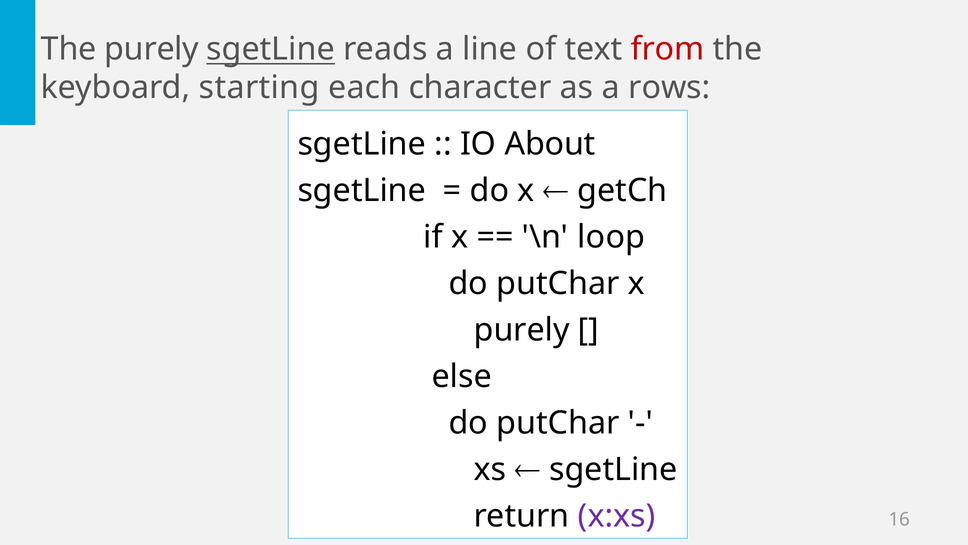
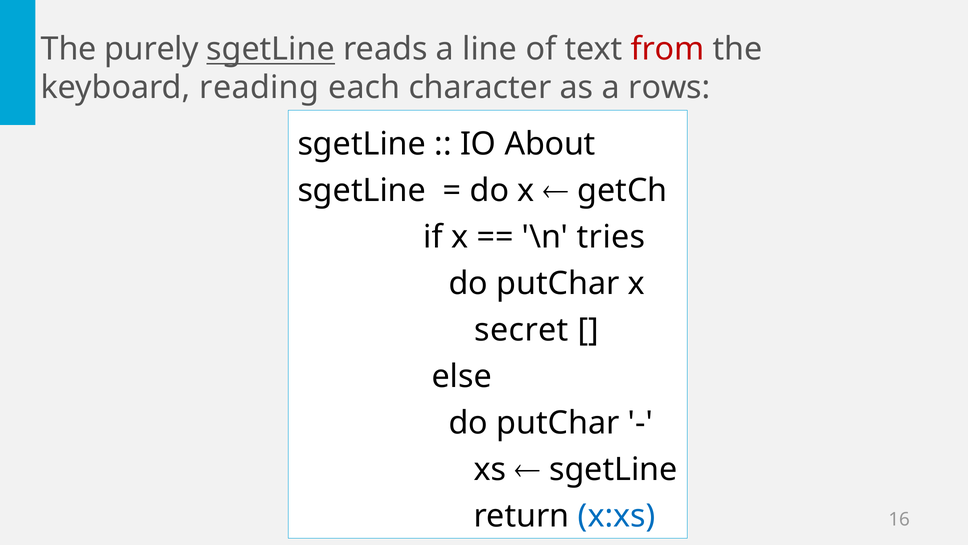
starting: starting -> reading
loop: loop -> tries
purely at (522, 330): purely -> secret
x:xs colour: purple -> blue
